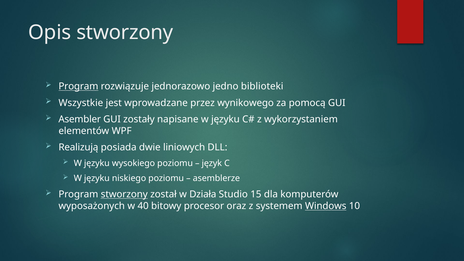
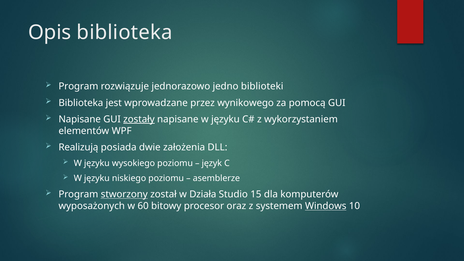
Opis stworzony: stworzony -> biblioteka
Program at (78, 86) underline: present -> none
Wszystkie at (81, 103): Wszystkie -> Biblioteka
Asembler at (80, 119): Asembler -> Napisane
zostały underline: none -> present
liniowych: liniowych -> założenia
40: 40 -> 60
